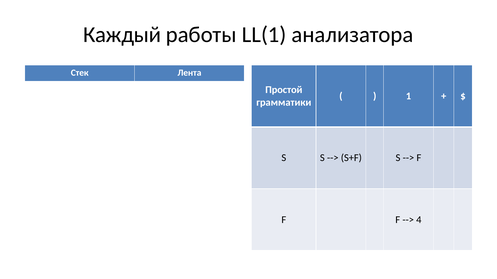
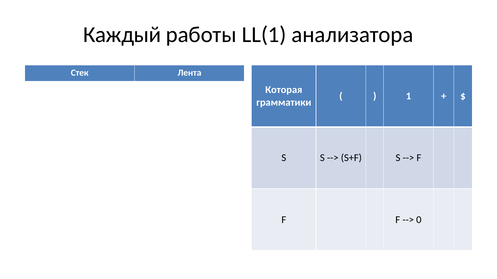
Простой: Простой -> Которая
4: 4 -> 0
